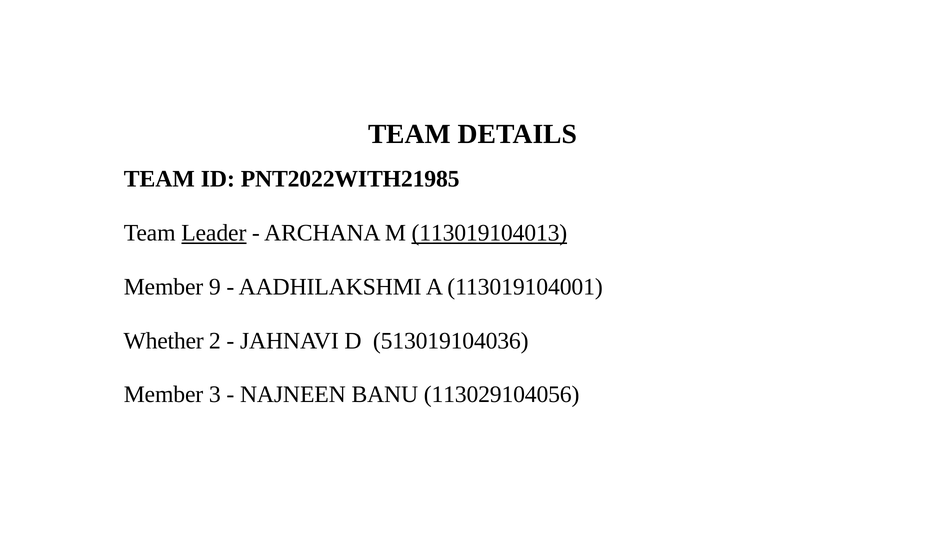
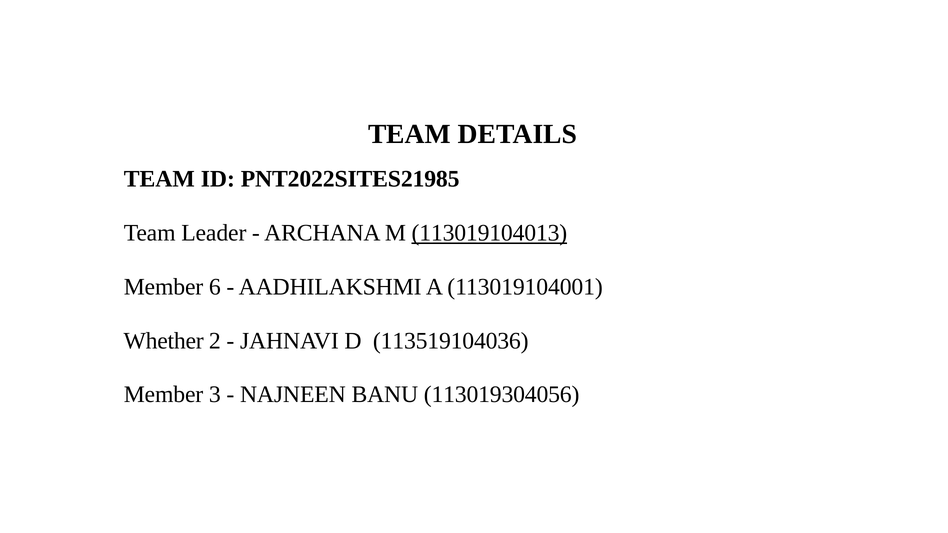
PNT2022WITH21985: PNT2022WITH21985 -> PNT2022SITES21985
Leader underline: present -> none
9: 9 -> 6
513019104036: 513019104036 -> 113519104036
113029104056: 113029104056 -> 113019304056
